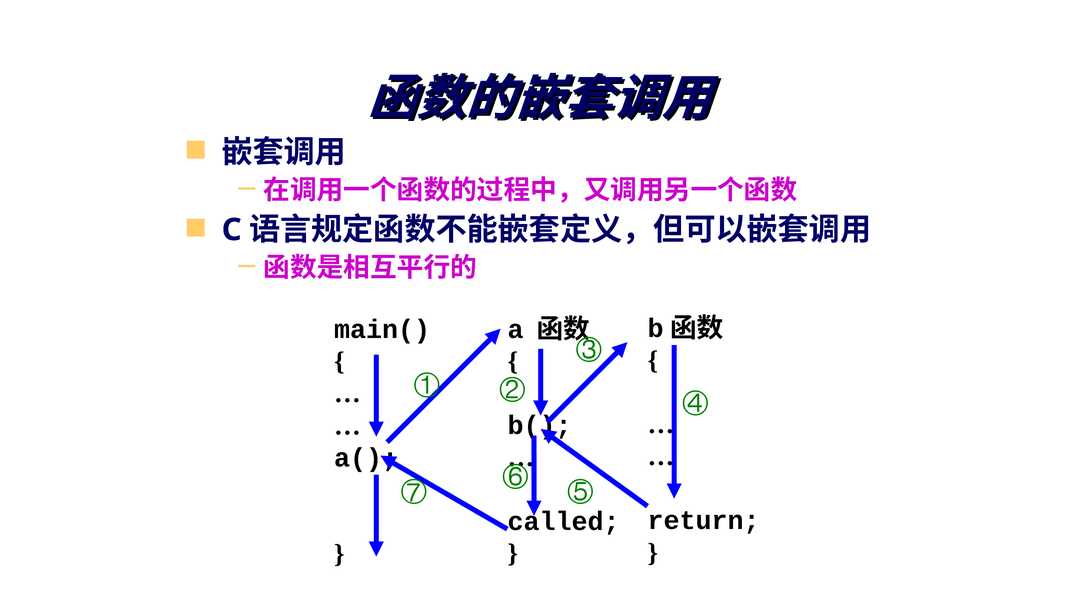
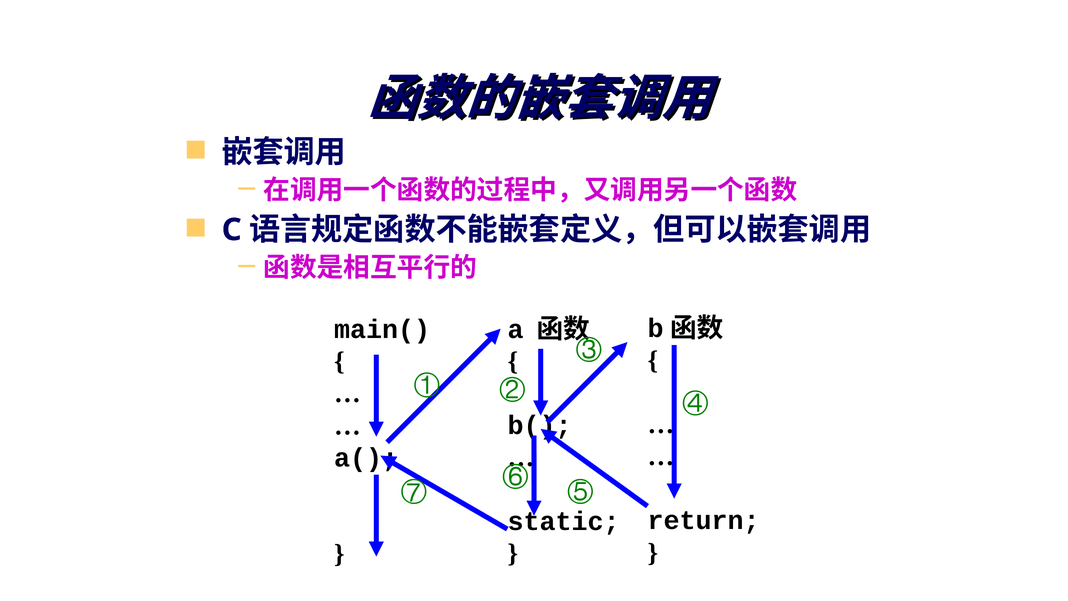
called: called -> static
